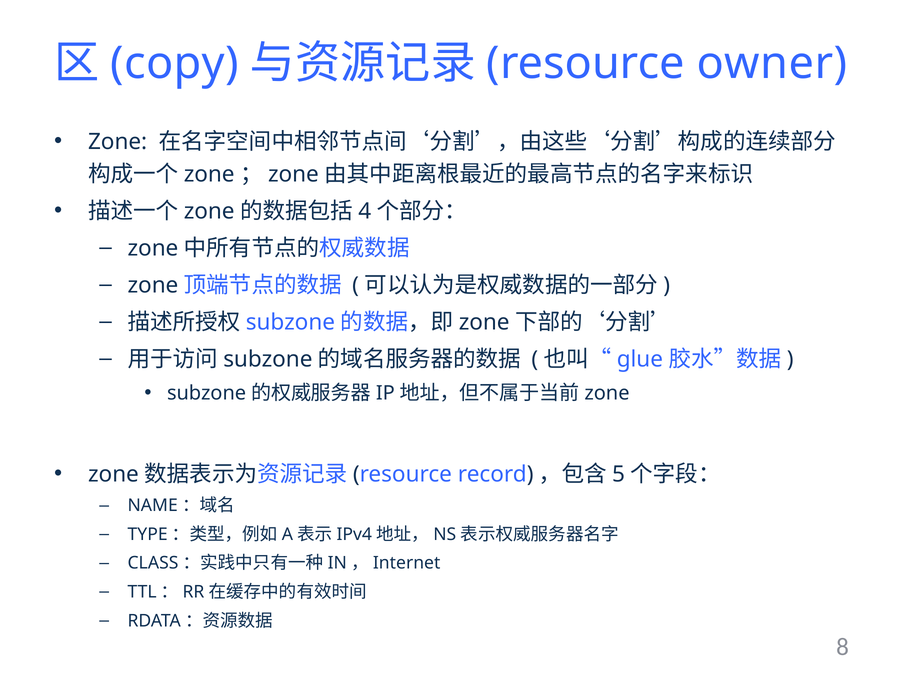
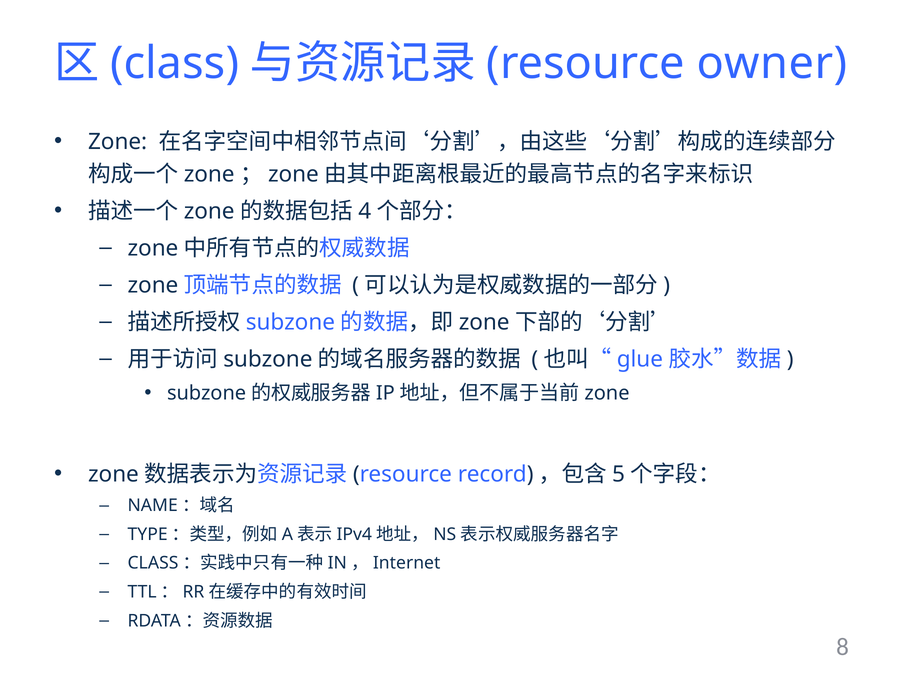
copy: copy -> class
